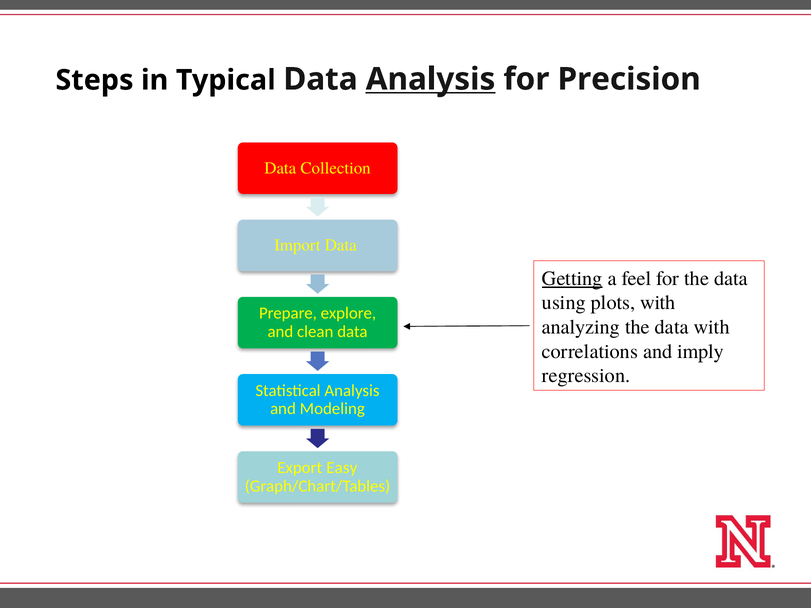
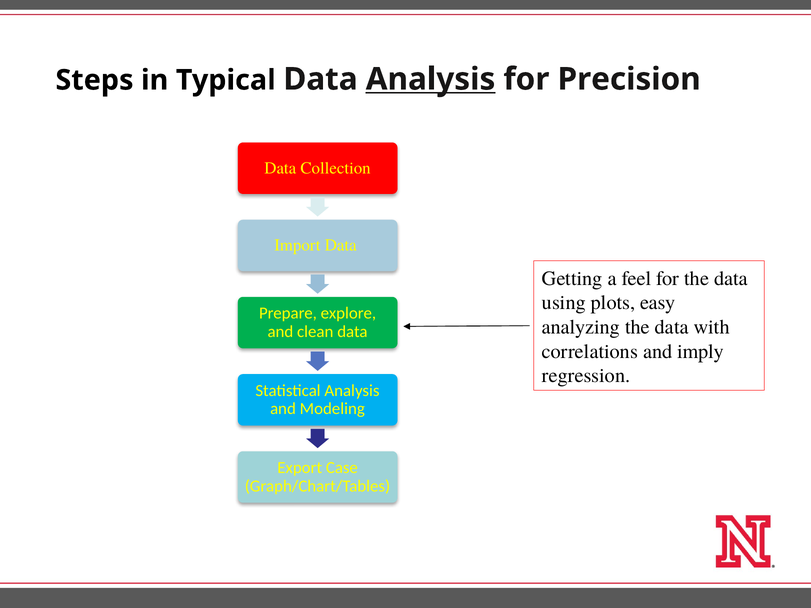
Getting underline: present -> none
plots with: with -> easy
Easy: Easy -> Case
